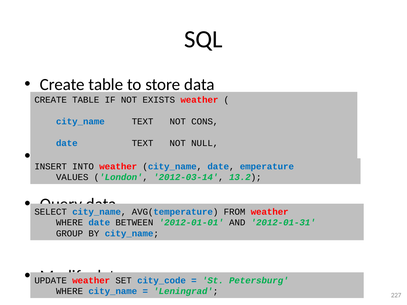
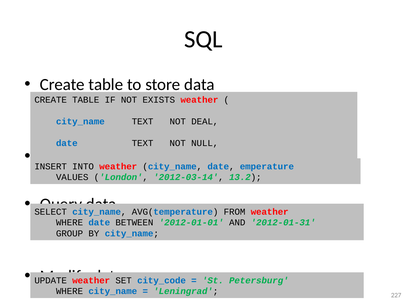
CONS: CONS -> DEAL
